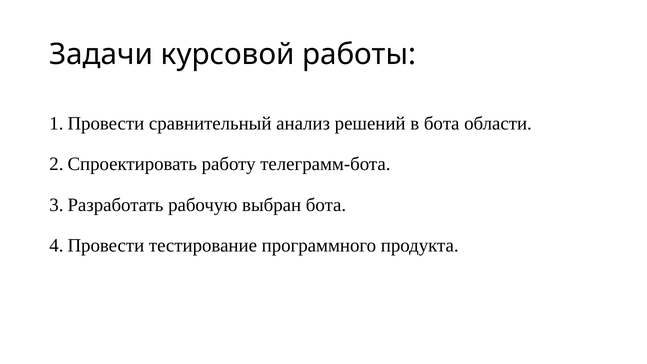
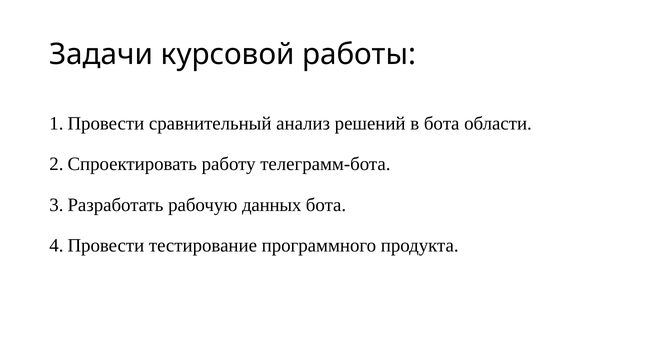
выбран: выбран -> данных
